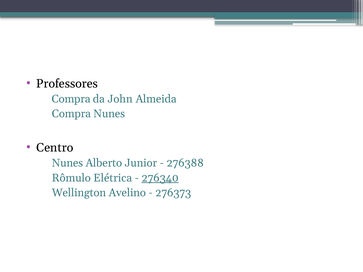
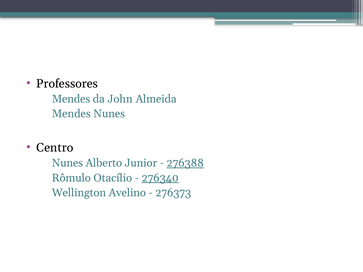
Compra at (71, 99): Compra -> Mendes
Compra at (71, 114): Compra -> Mendes
276388 underline: none -> present
Elétrica: Elétrica -> Otacílio
